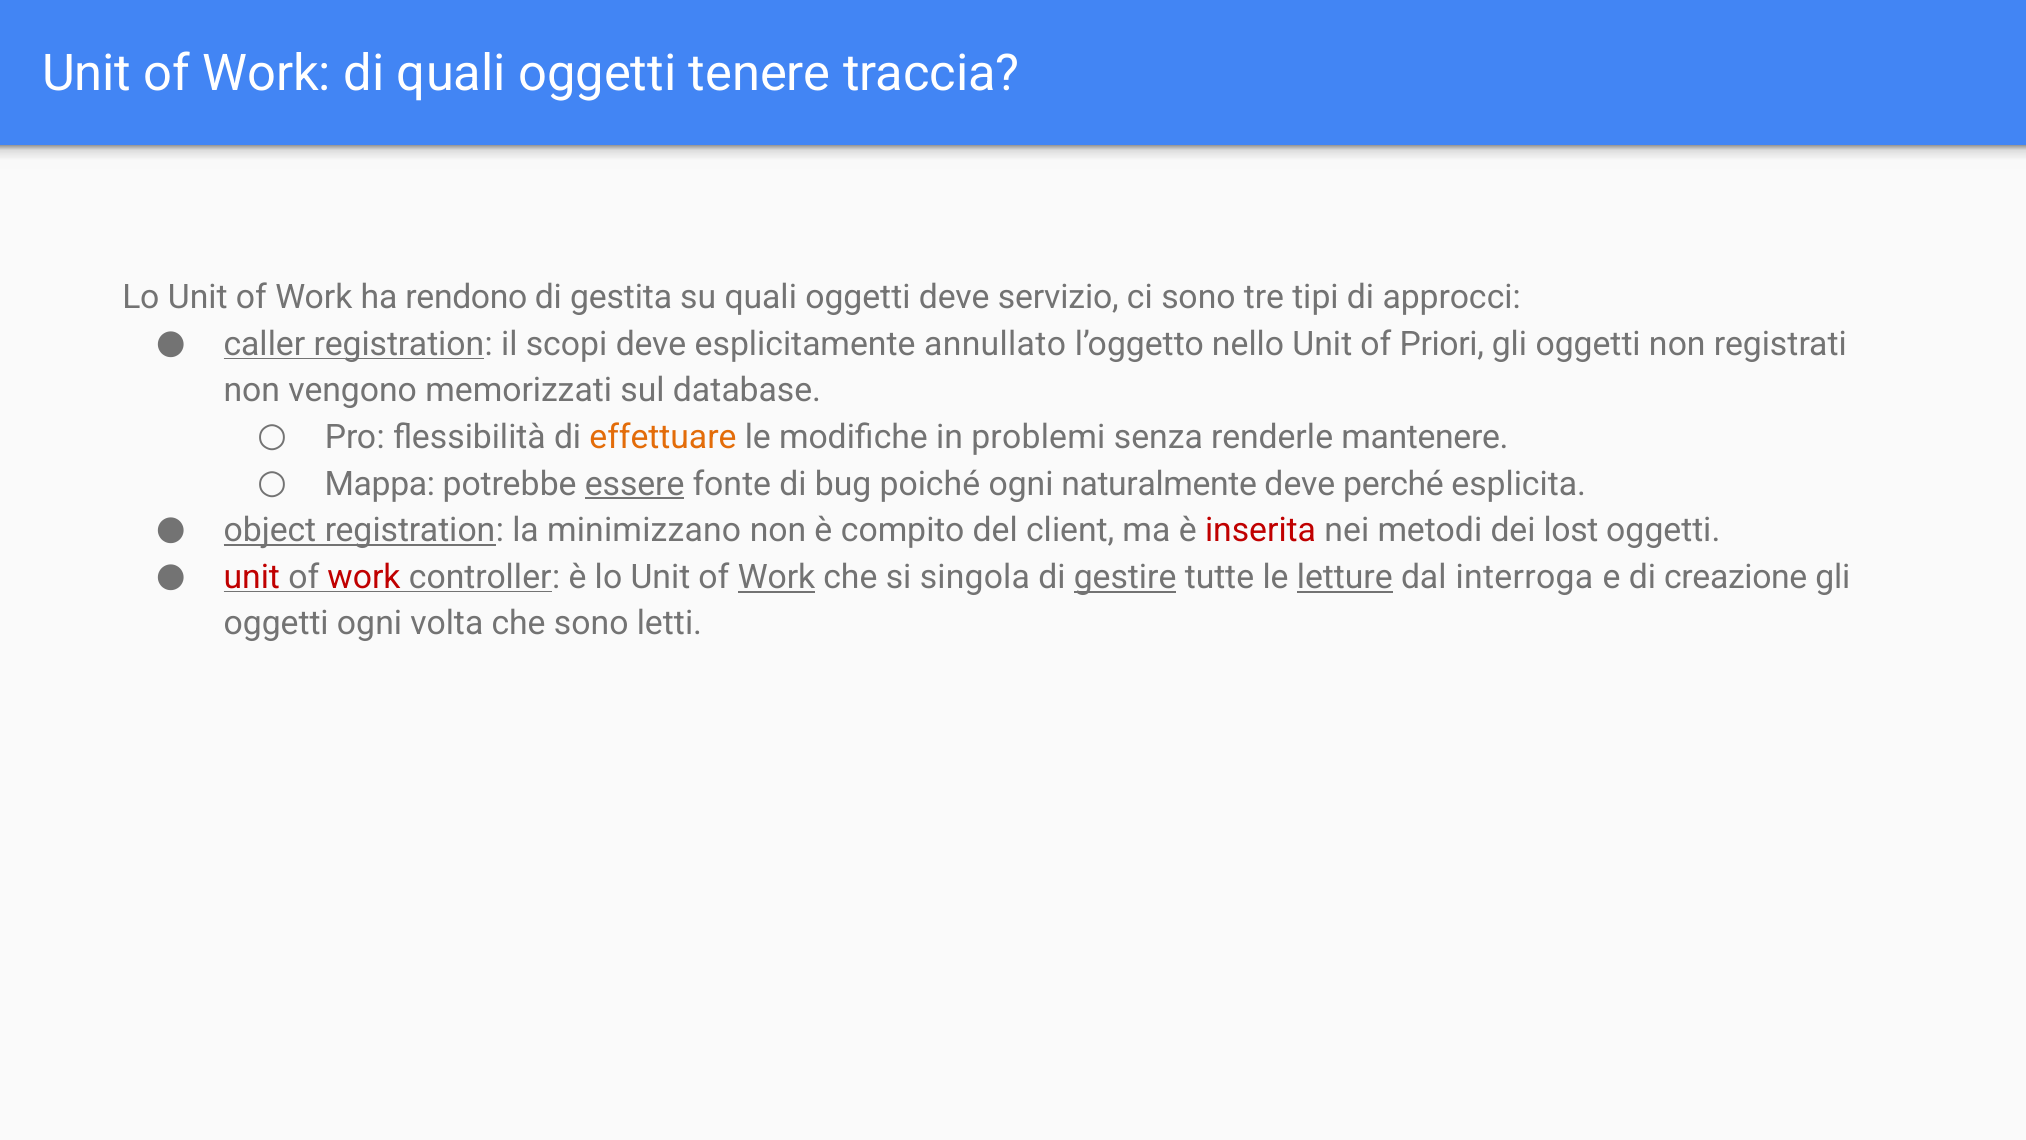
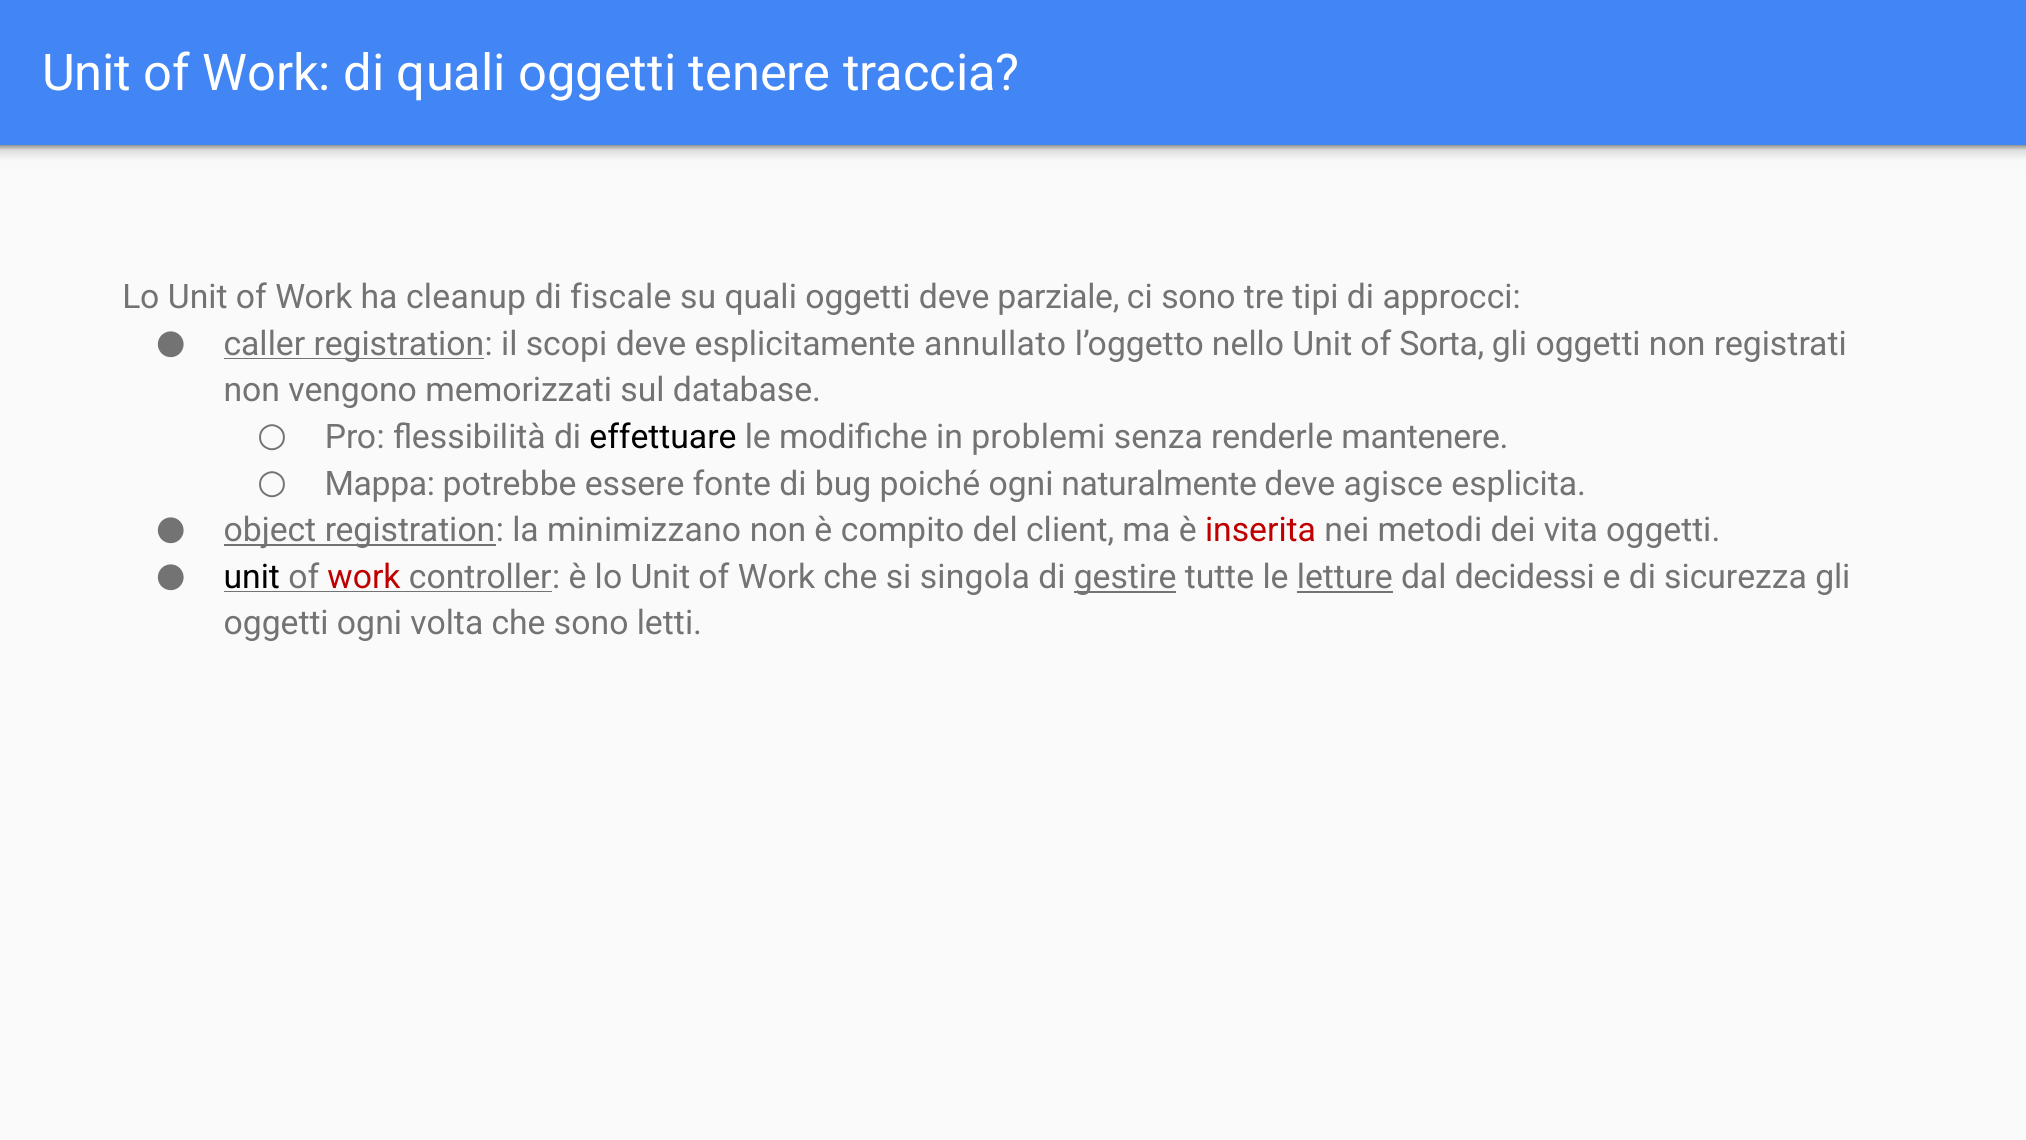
rendono: rendono -> cleanup
gestita: gestita -> fiscale
servizio: servizio -> parziale
Priori: Priori -> Sorta
effettuare colour: orange -> black
essere underline: present -> none
perché: perché -> agisce
lost: lost -> vita
unit at (252, 577) colour: red -> black
Work at (777, 577) underline: present -> none
interroga: interroga -> decidessi
creazione: creazione -> sicurezza
